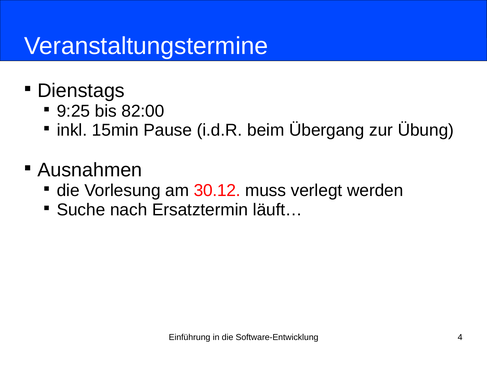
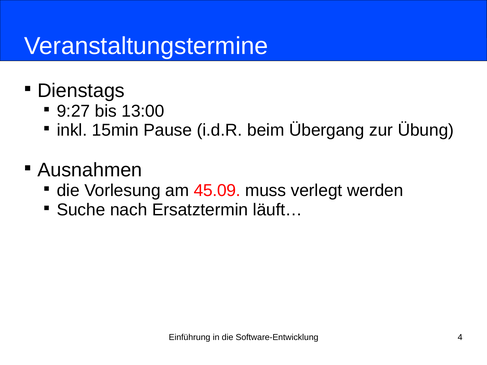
9:25: 9:25 -> 9:27
82:00: 82:00 -> 13:00
30.12: 30.12 -> 45.09
